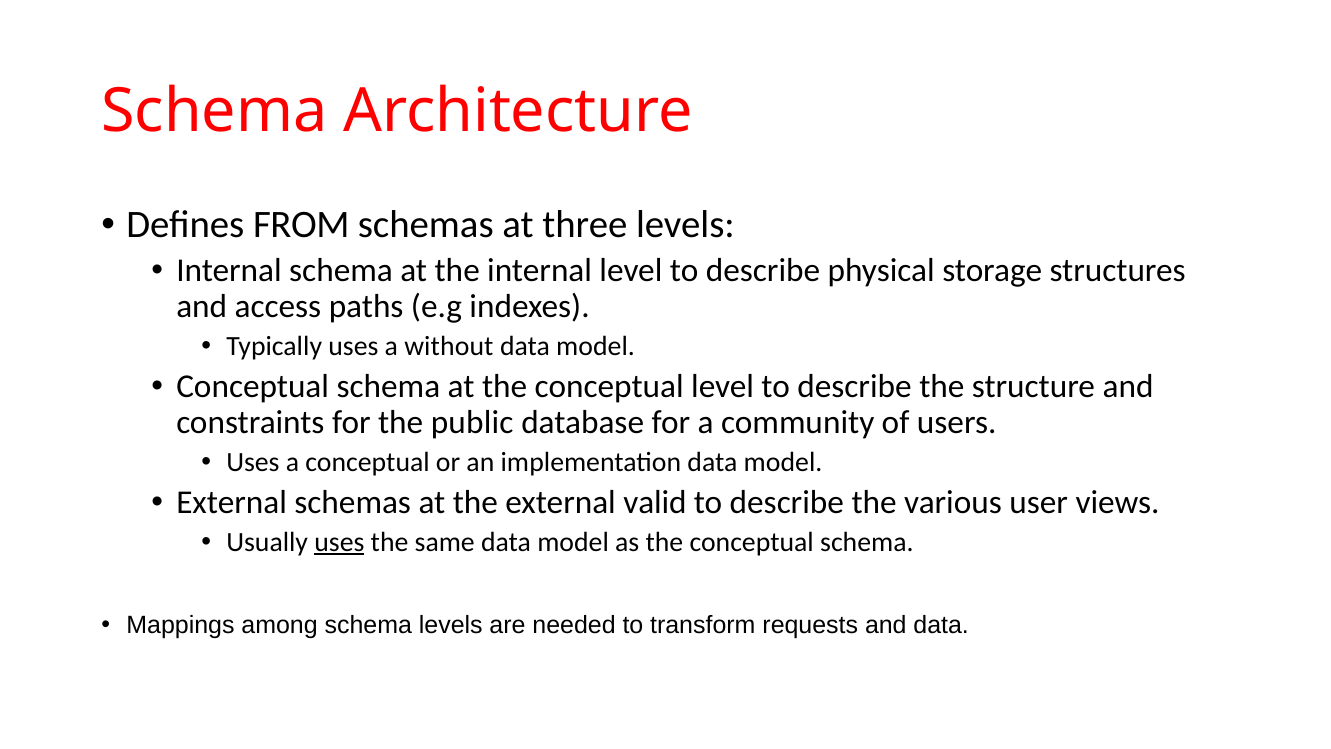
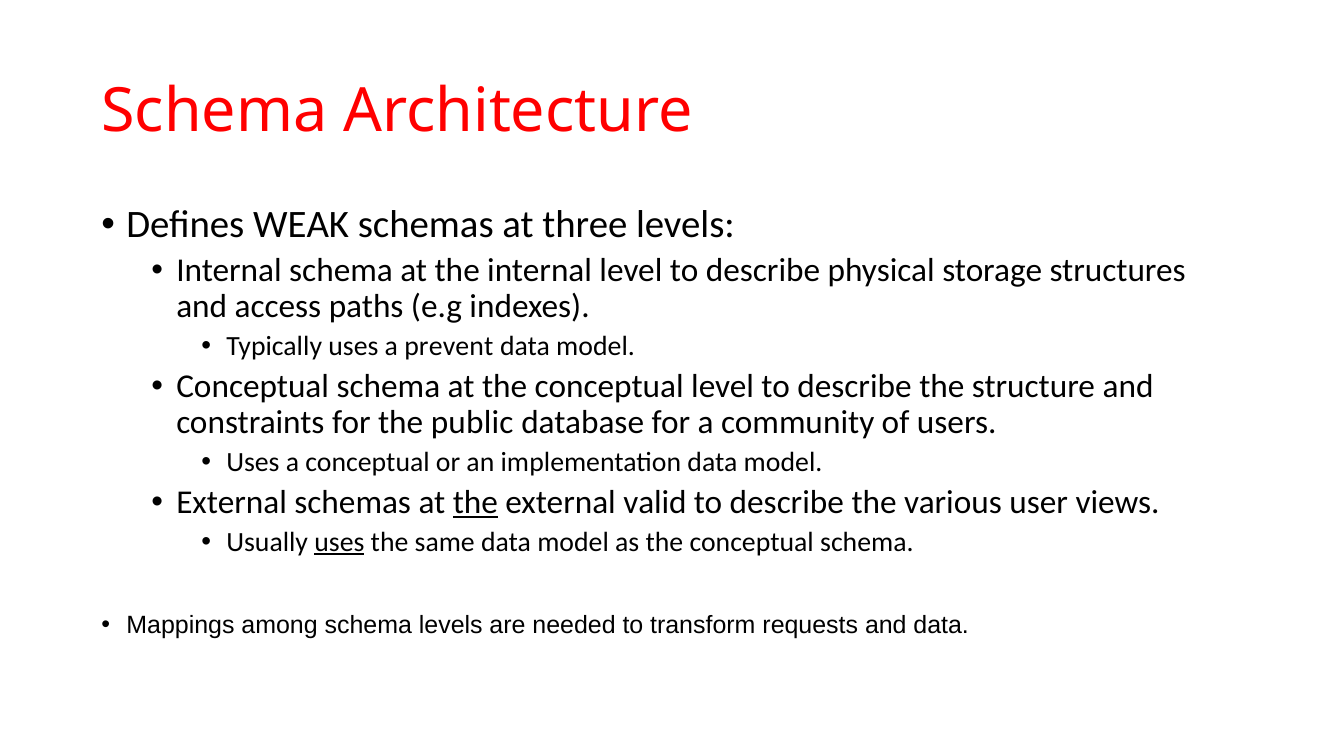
FROM: FROM -> WEAK
without: without -> prevent
the at (475, 502) underline: none -> present
